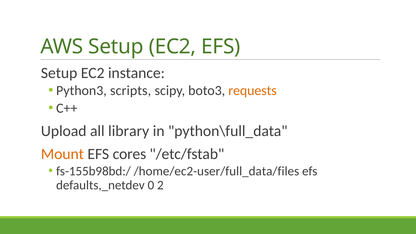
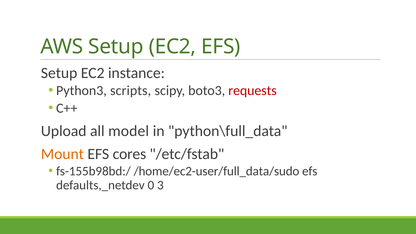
requests colour: orange -> red
library: library -> model
/home/ec2-user/full_data/files: /home/ec2-user/full_data/files -> /home/ec2-user/full_data/sudo
2: 2 -> 3
